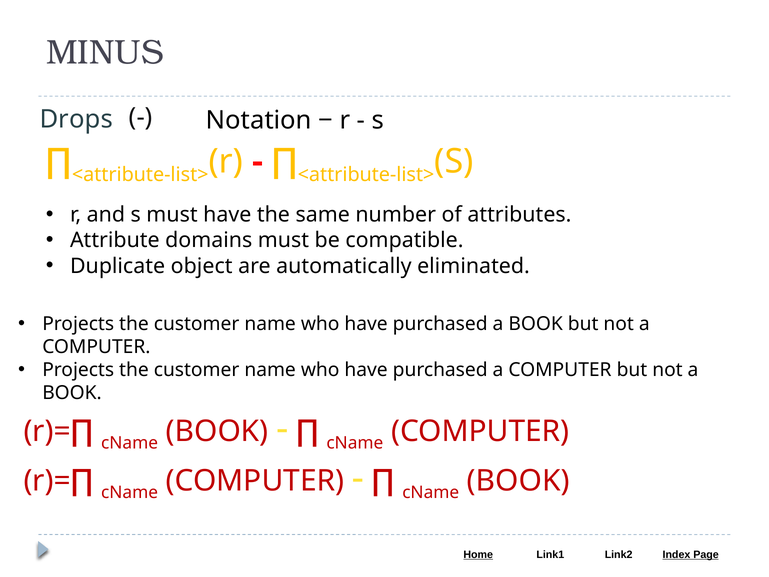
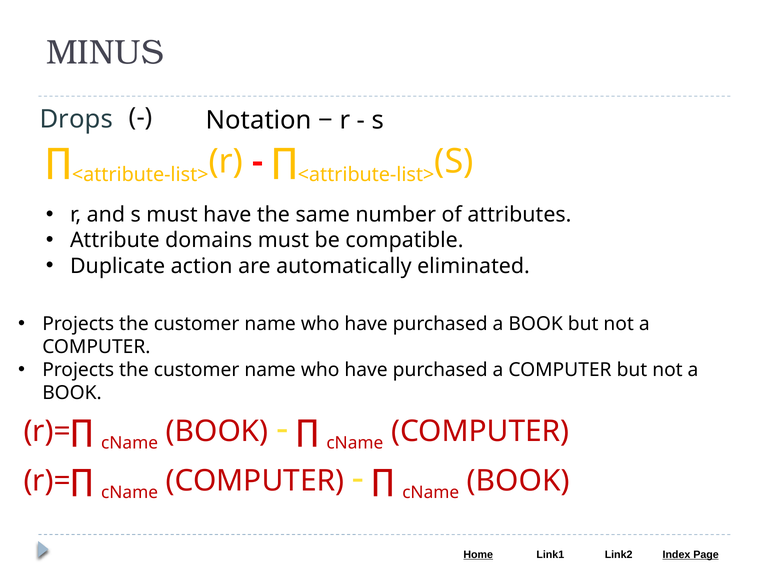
object: object -> action
